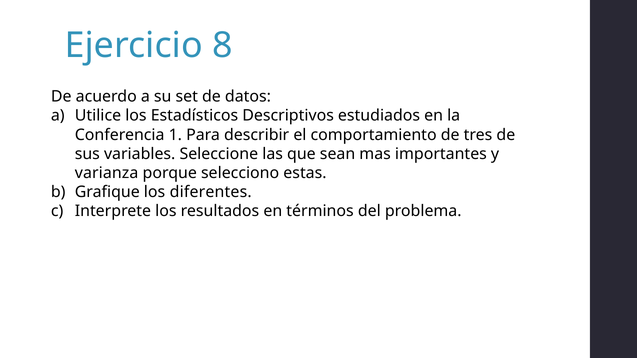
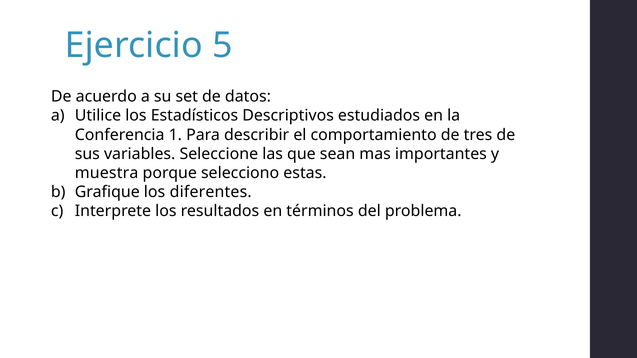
8: 8 -> 5
varianza: varianza -> muestra
